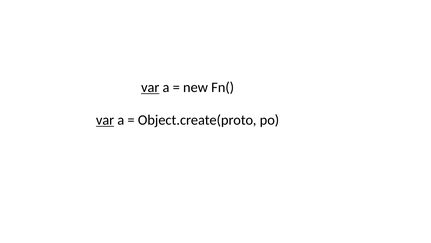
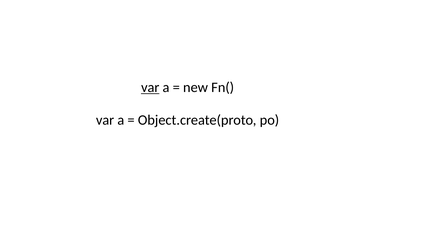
var at (105, 120) underline: present -> none
